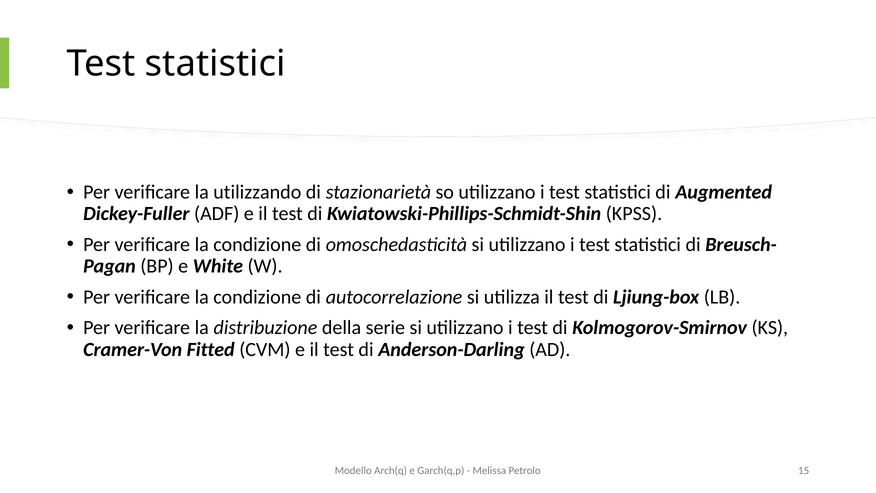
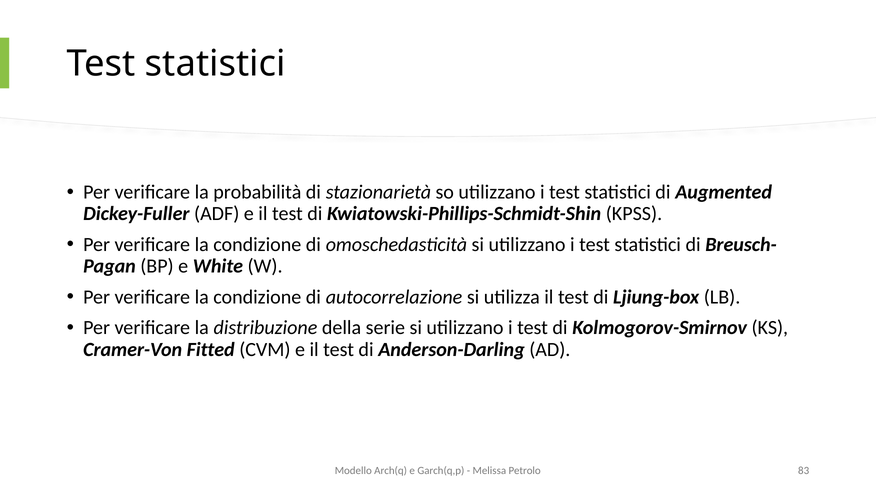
utilizzando: utilizzando -> probabilità
15: 15 -> 83
